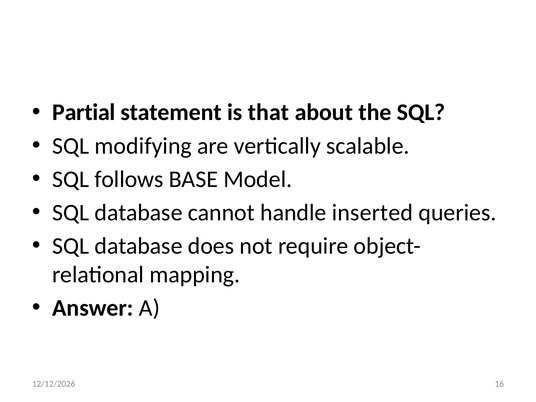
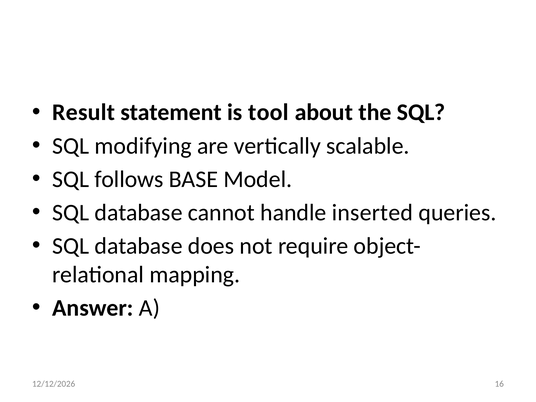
Partial: Partial -> Result
that: that -> tool
